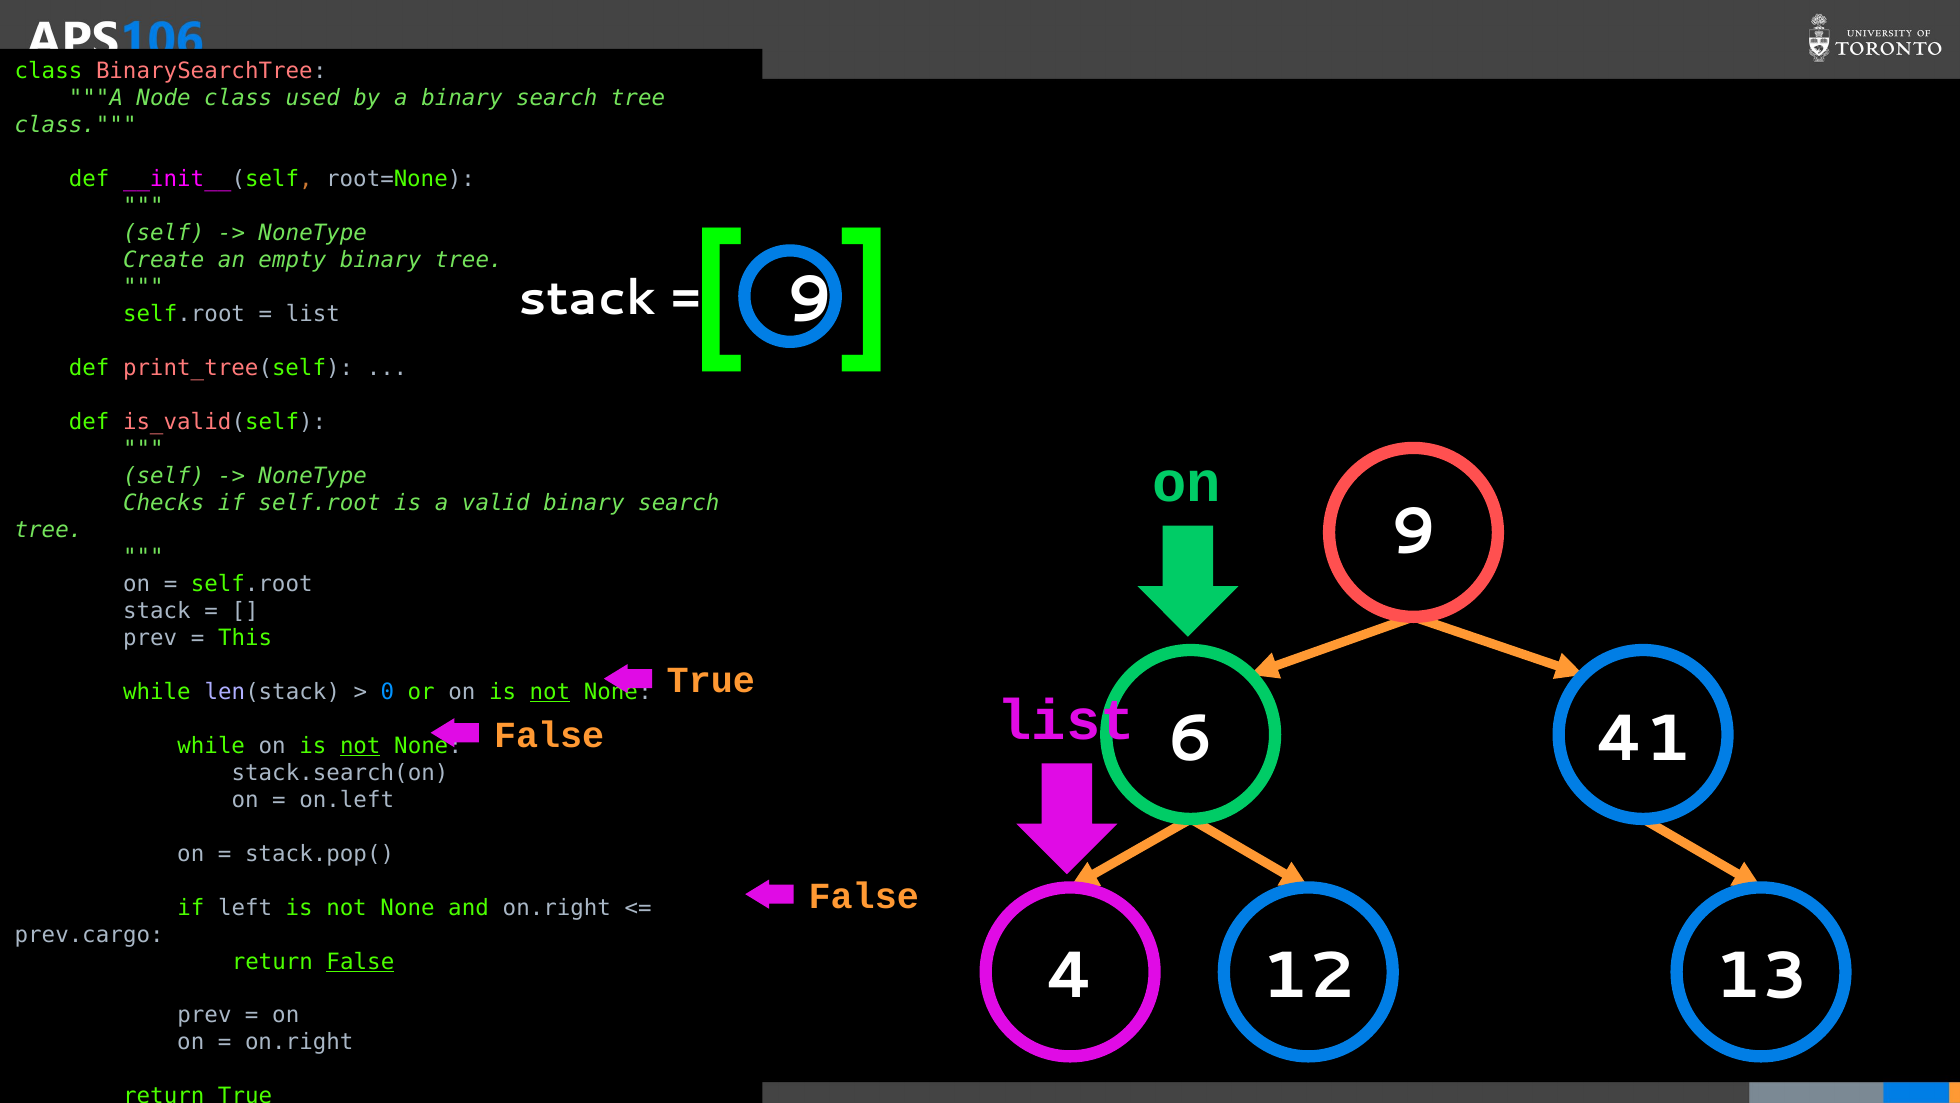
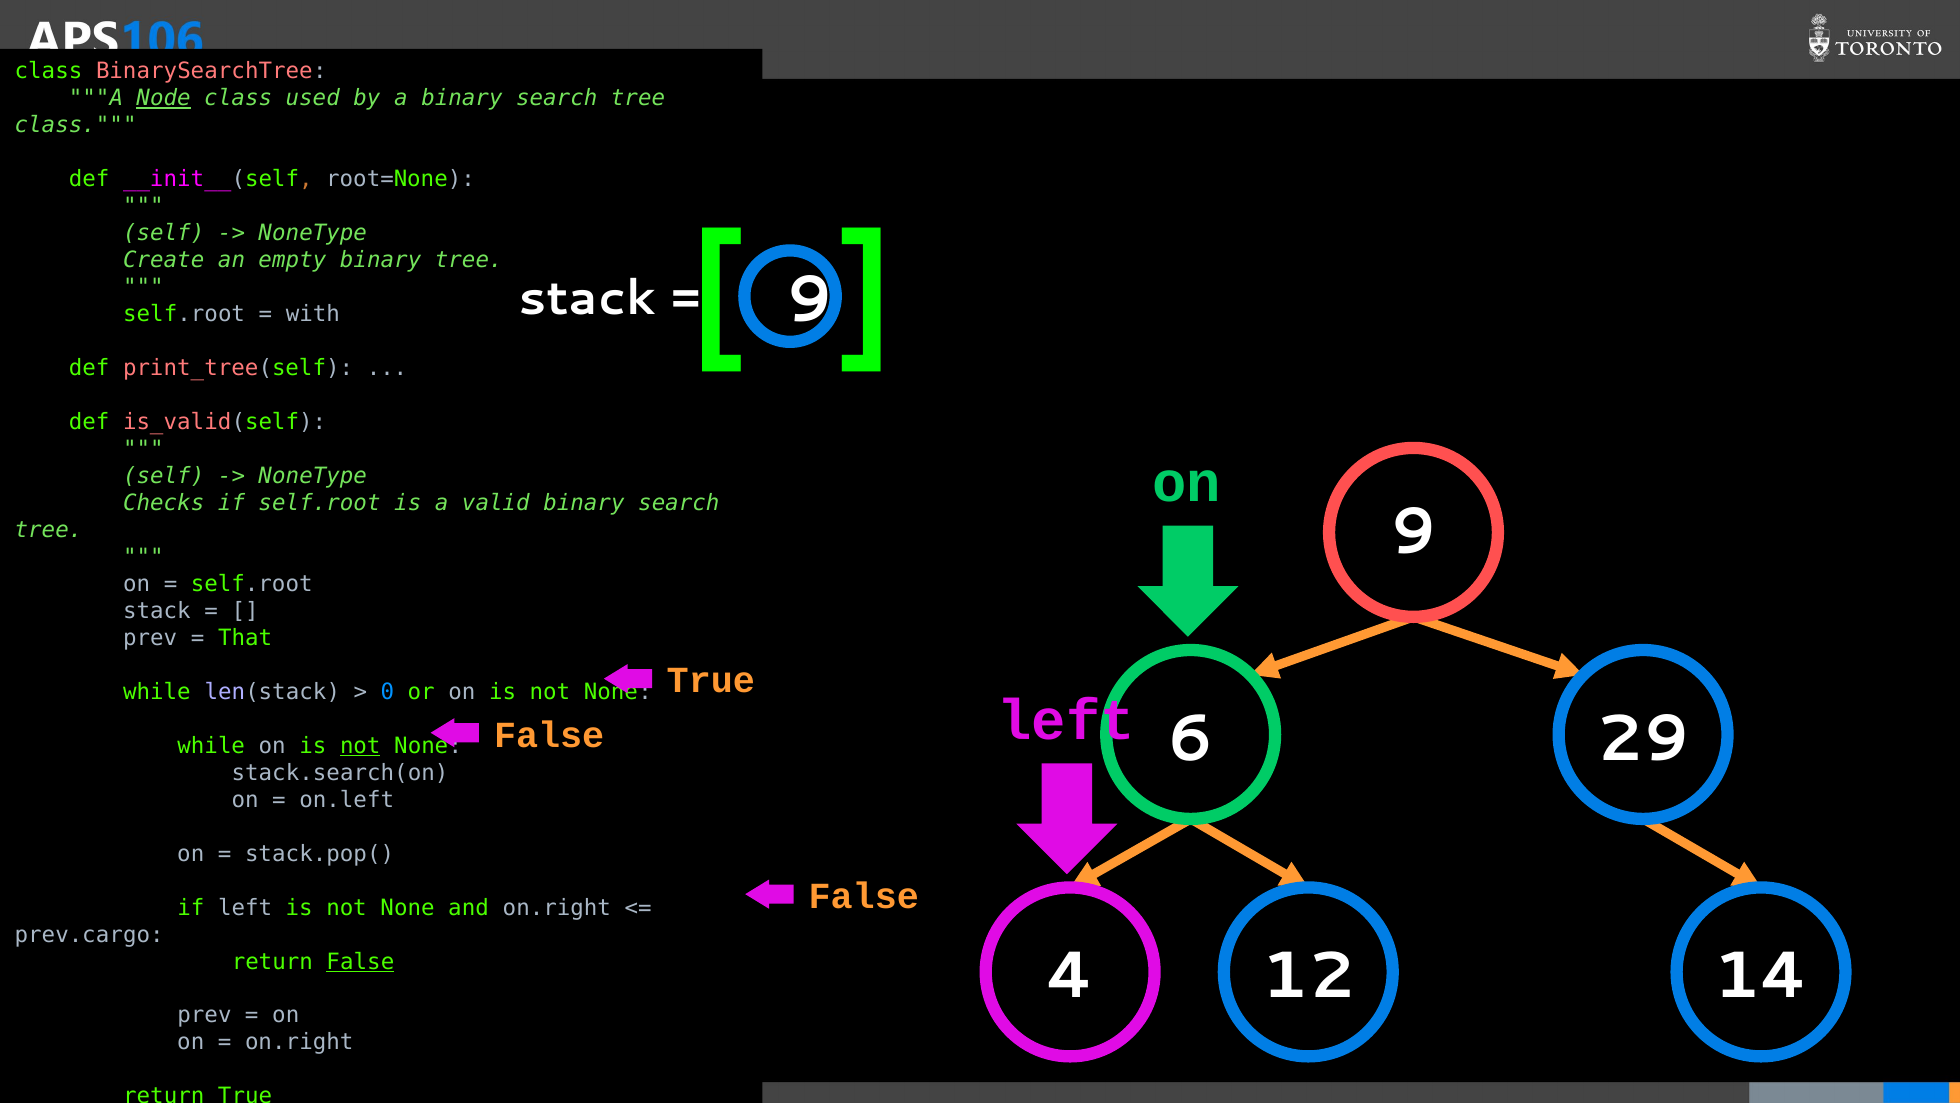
Node underline: none -> present
list at (313, 314): list -> with
This: This -> That
not at (550, 691) underline: present -> none
list at (1066, 720): list -> left
41: 41 -> 29
13: 13 -> 14
